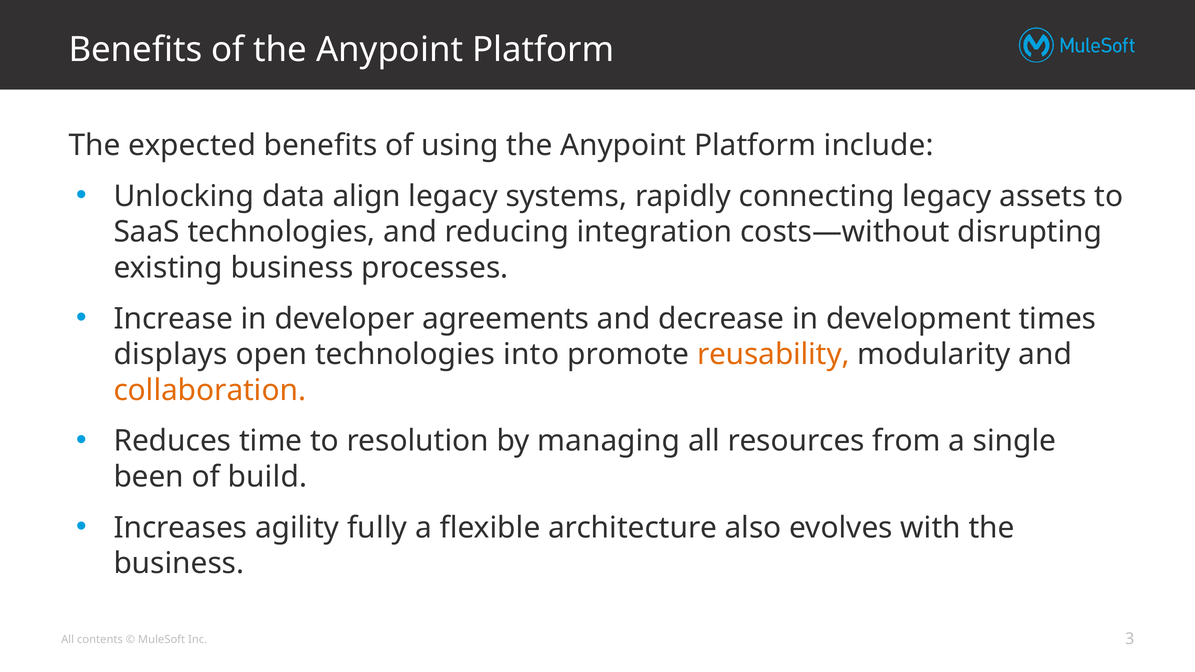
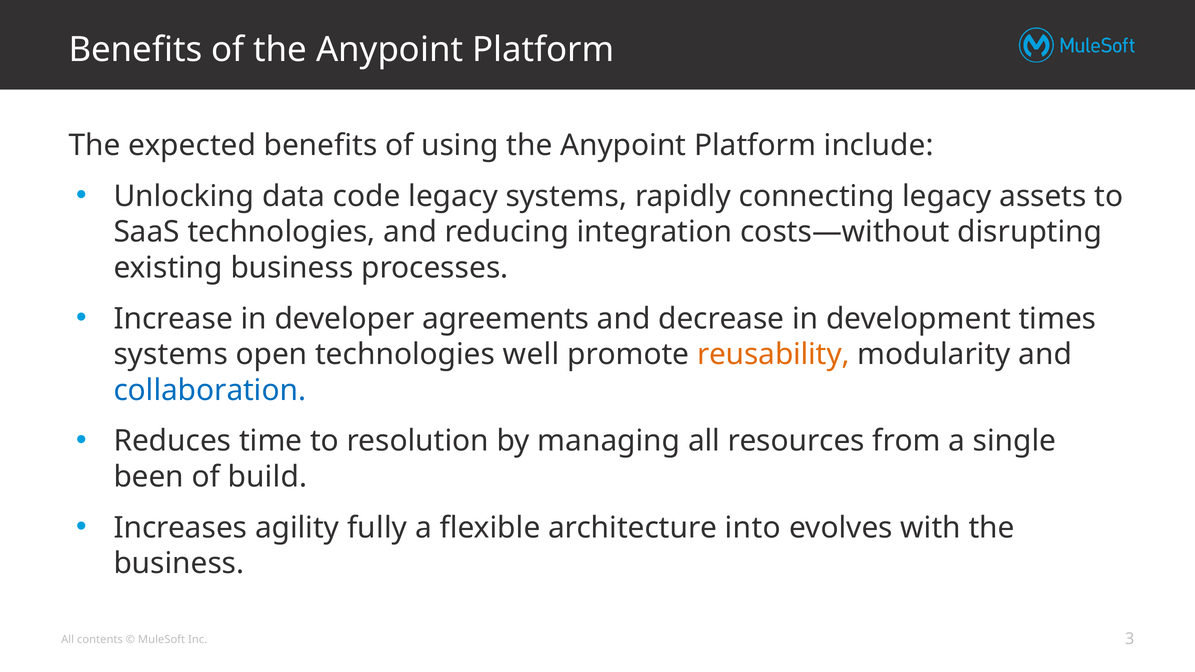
align: align -> code
displays at (171, 355): displays -> systems
into: into -> well
collaboration colour: orange -> blue
also: also -> into
